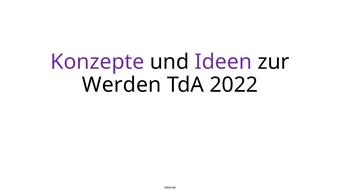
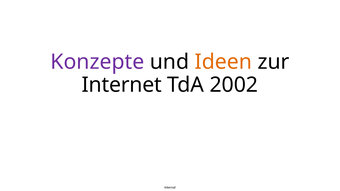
Ideen colour: purple -> orange
Werden: Werden -> Internet
2022: 2022 -> 2002
